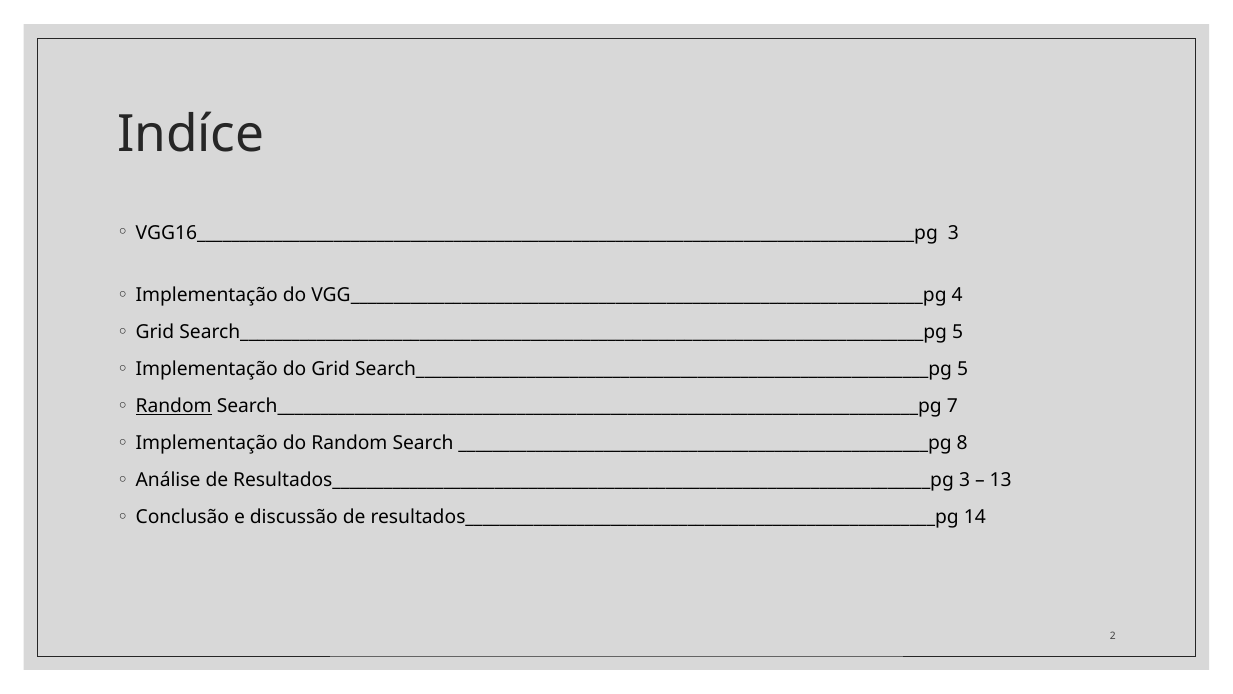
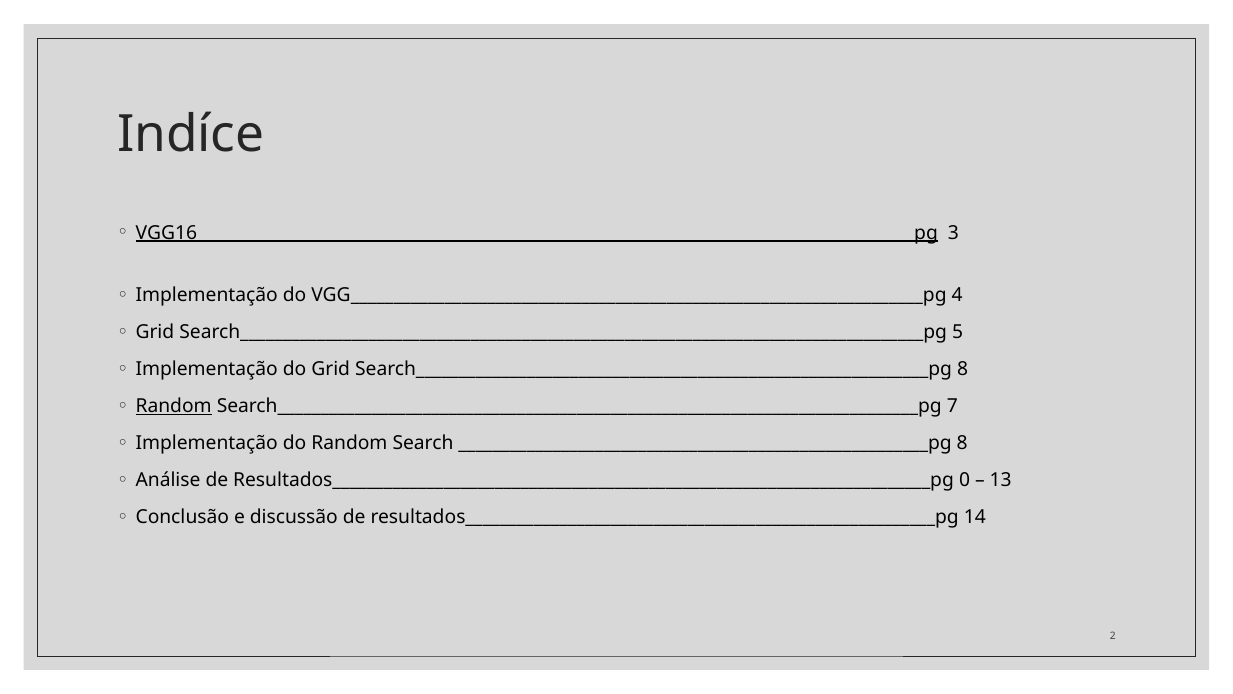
VGG16____________________________________________________________________________________pg underline: none -> present
Search____________________________________________________________pg 5: 5 -> 8
Resultados______________________________________________________________________pg 3: 3 -> 0
